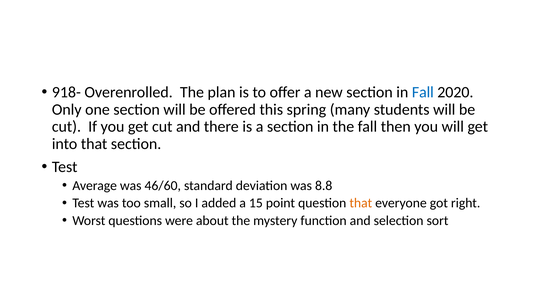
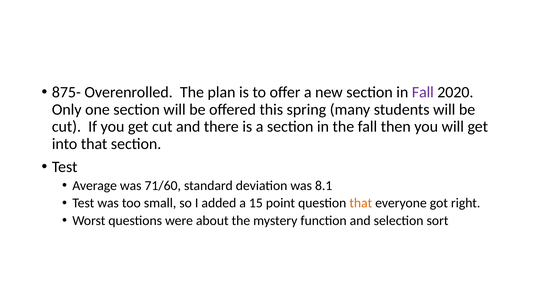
918-: 918- -> 875-
Fall at (423, 92) colour: blue -> purple
46/60: 46/60 -> 71/60
8.8: 8.8 -> 8.1
